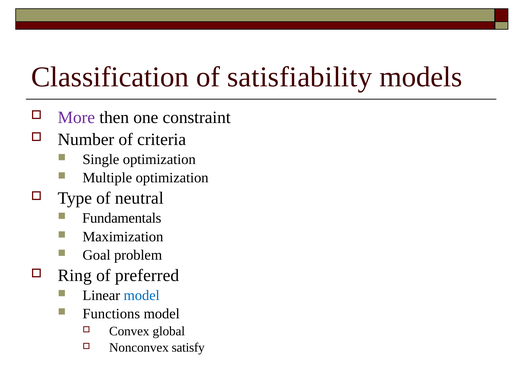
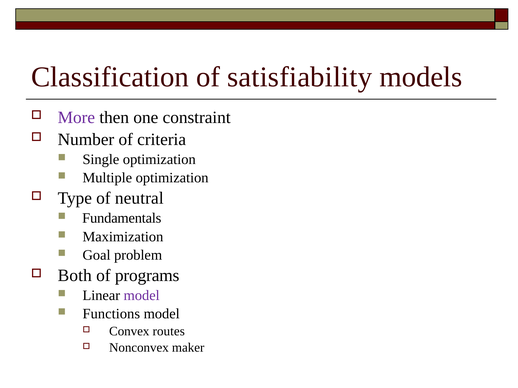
Ring: Ring -> Both
preferred: preferred -> programs
model at (142, 296) colour: blue -> purple
global: global -> routes
satisfy: satisfy -> maker
